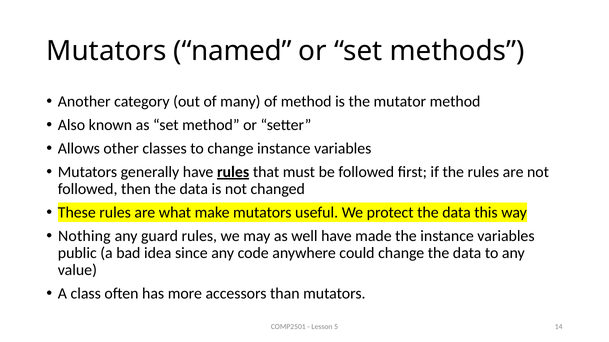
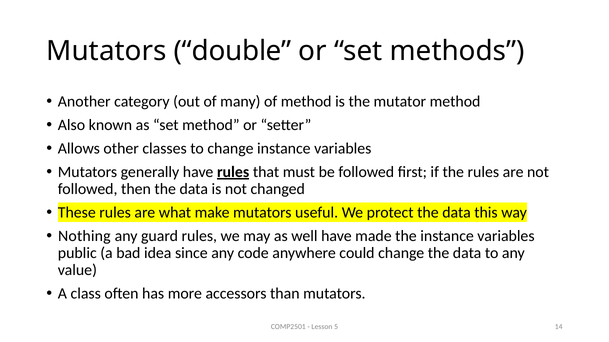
named: named -> double
